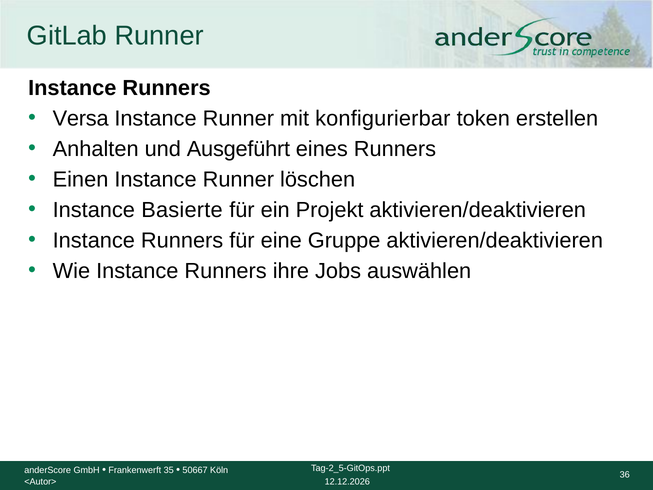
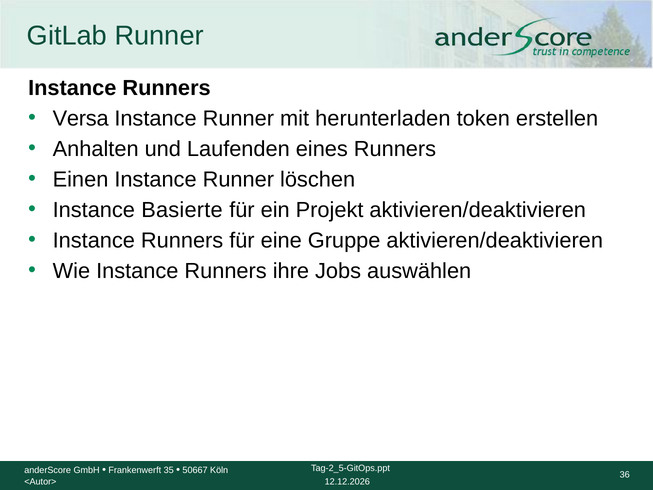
konfigurierbar: konfigurierbar -> herunterladen
Ausgeführt: Ausgeführt -> Laufenden
